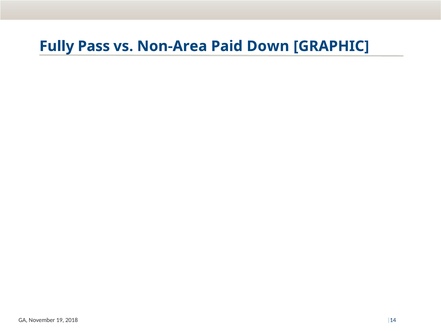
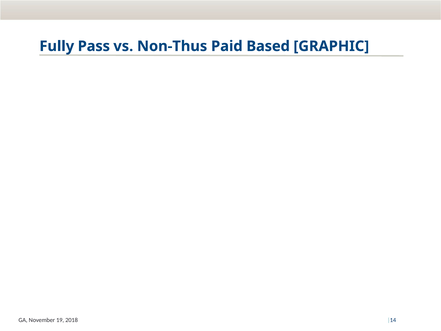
Non-Area: Non-Area -> Non-Thus
Down: Down -> Based
